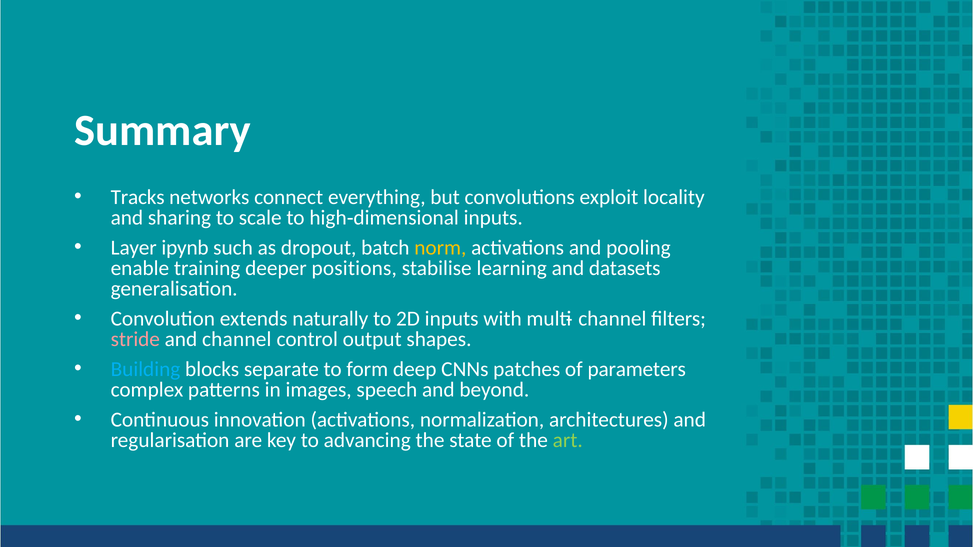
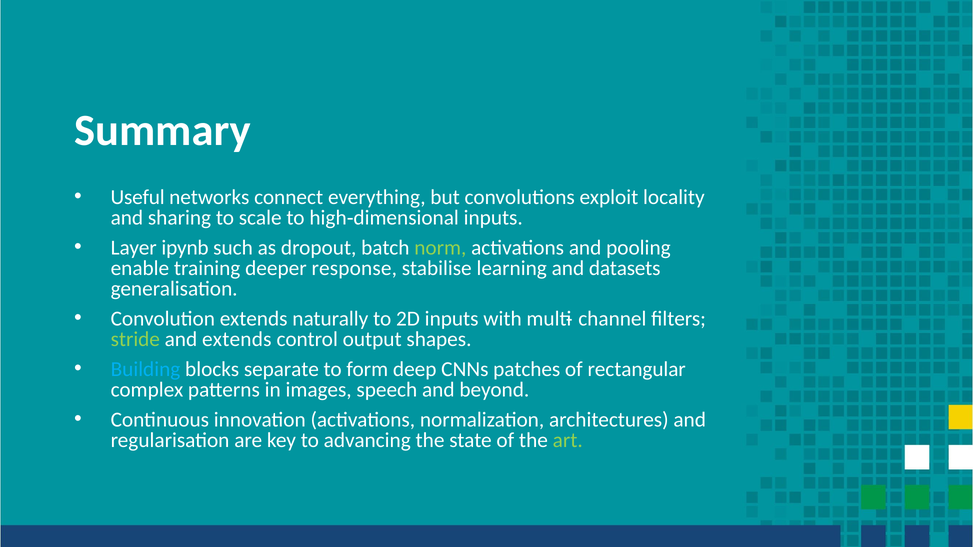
Tracks: Tracks -> Useful
norm colour: yellow -> light green
positions: positions -> response
stride colour: pink -> light green
and channel: channel -> extends
parameters: parameters -> rectangular
